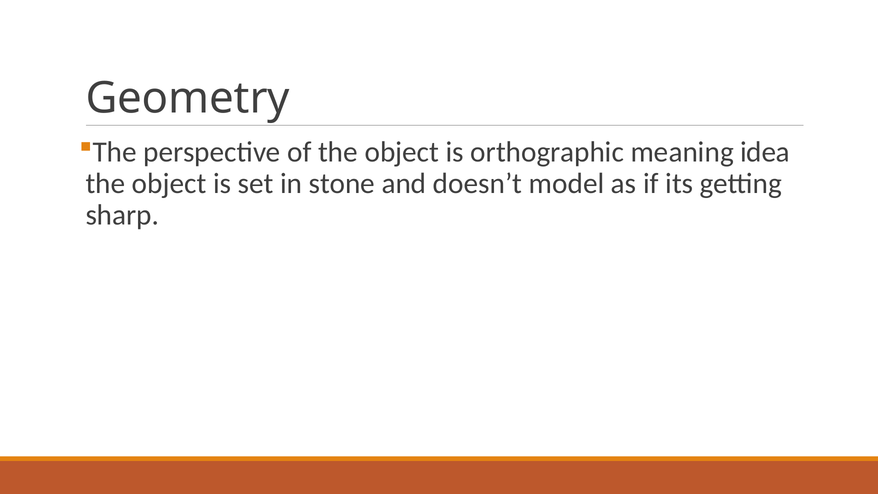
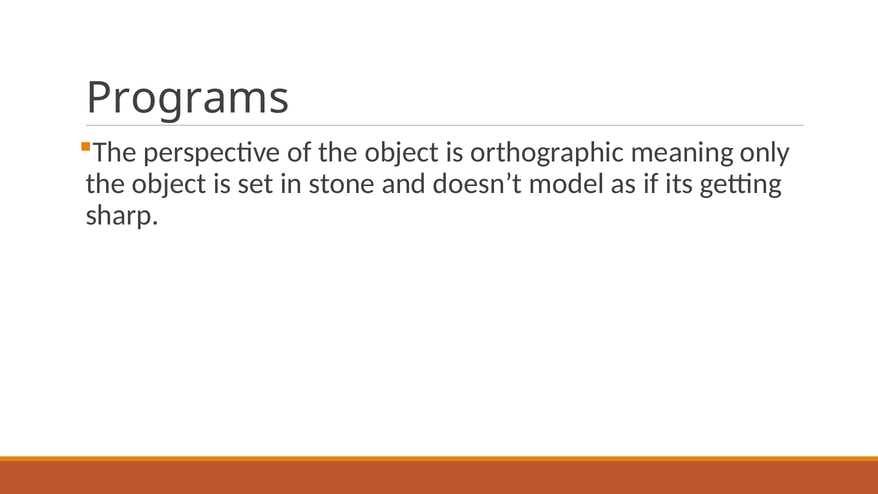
Geometry: Geometry -> Programs
idea: idea -> only
